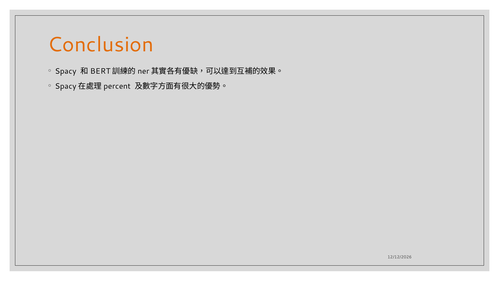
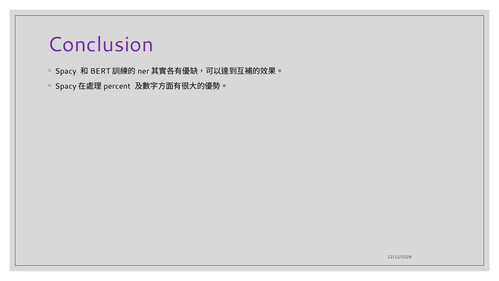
Conclusion colour: orange -> purple
